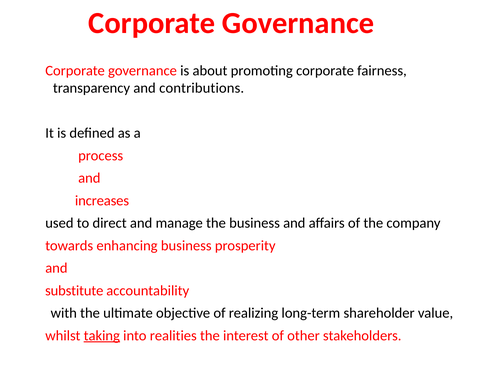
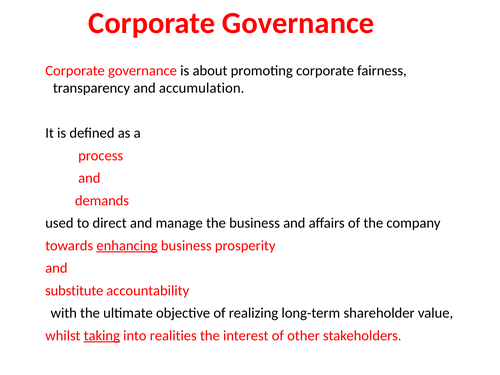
contributions: contributions -> accumulation
increases: increases -> demands
enhancing underline: none -> present
